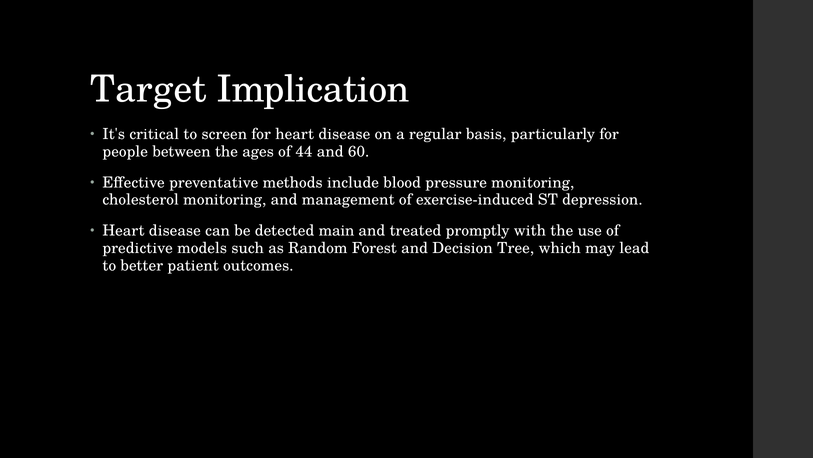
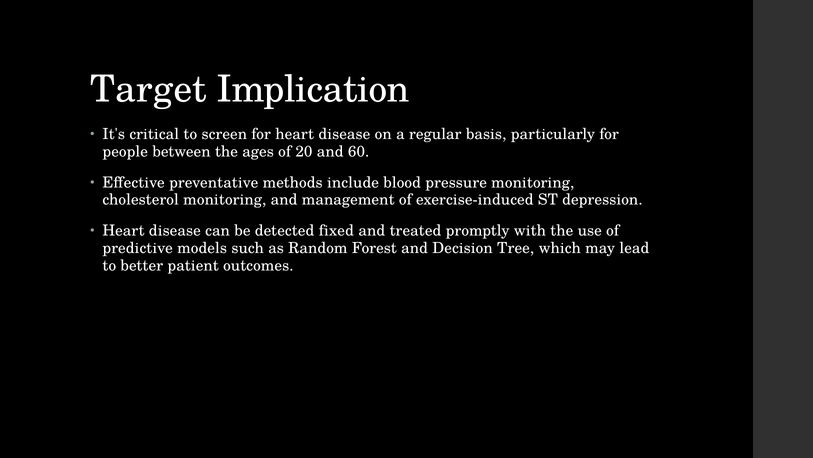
44: 44 -> 20
main: main -> fixed
